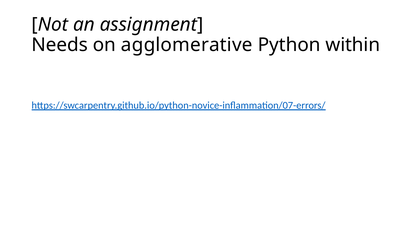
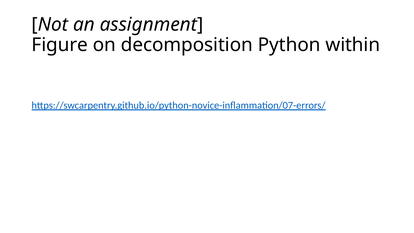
Needs: Needs -> Figure
agglomerative: agglomerative -> decomposition
